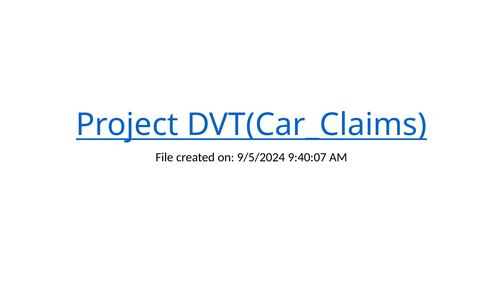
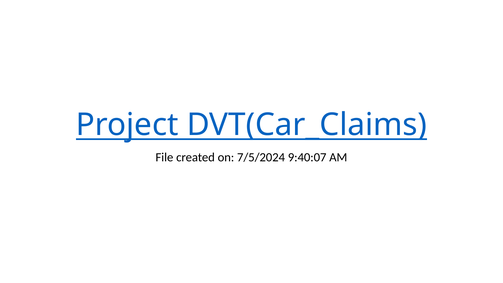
9/5/2024: 9/5/2024 -> 7/5/2024
